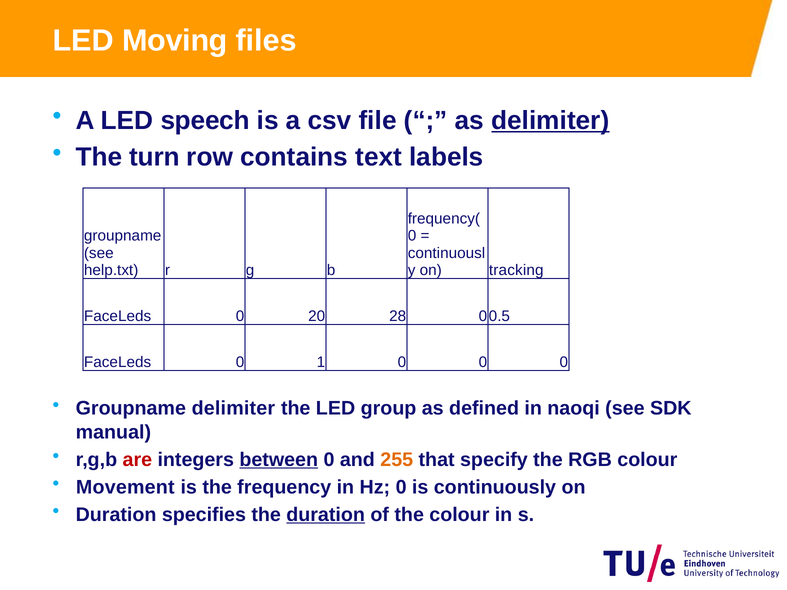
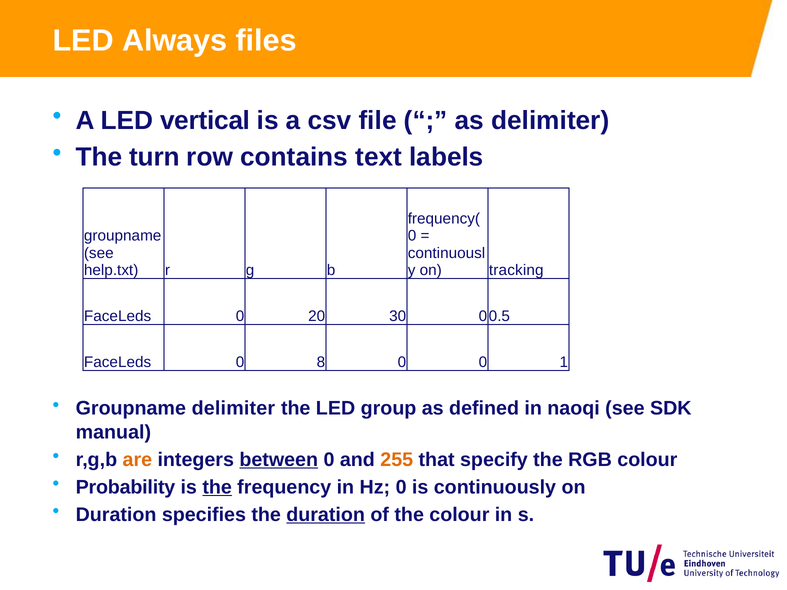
Moving: Moving -> Always
speech: speech -> vertical
delimiter at (550, 121) underline: present -> none
28: 28 -> 30
1: 1 -> 8
0 0 0: 0 -> 1
are colour: red -> orange
Movement: Movement -> Probability
the at (217, 487) underline: none -> present
